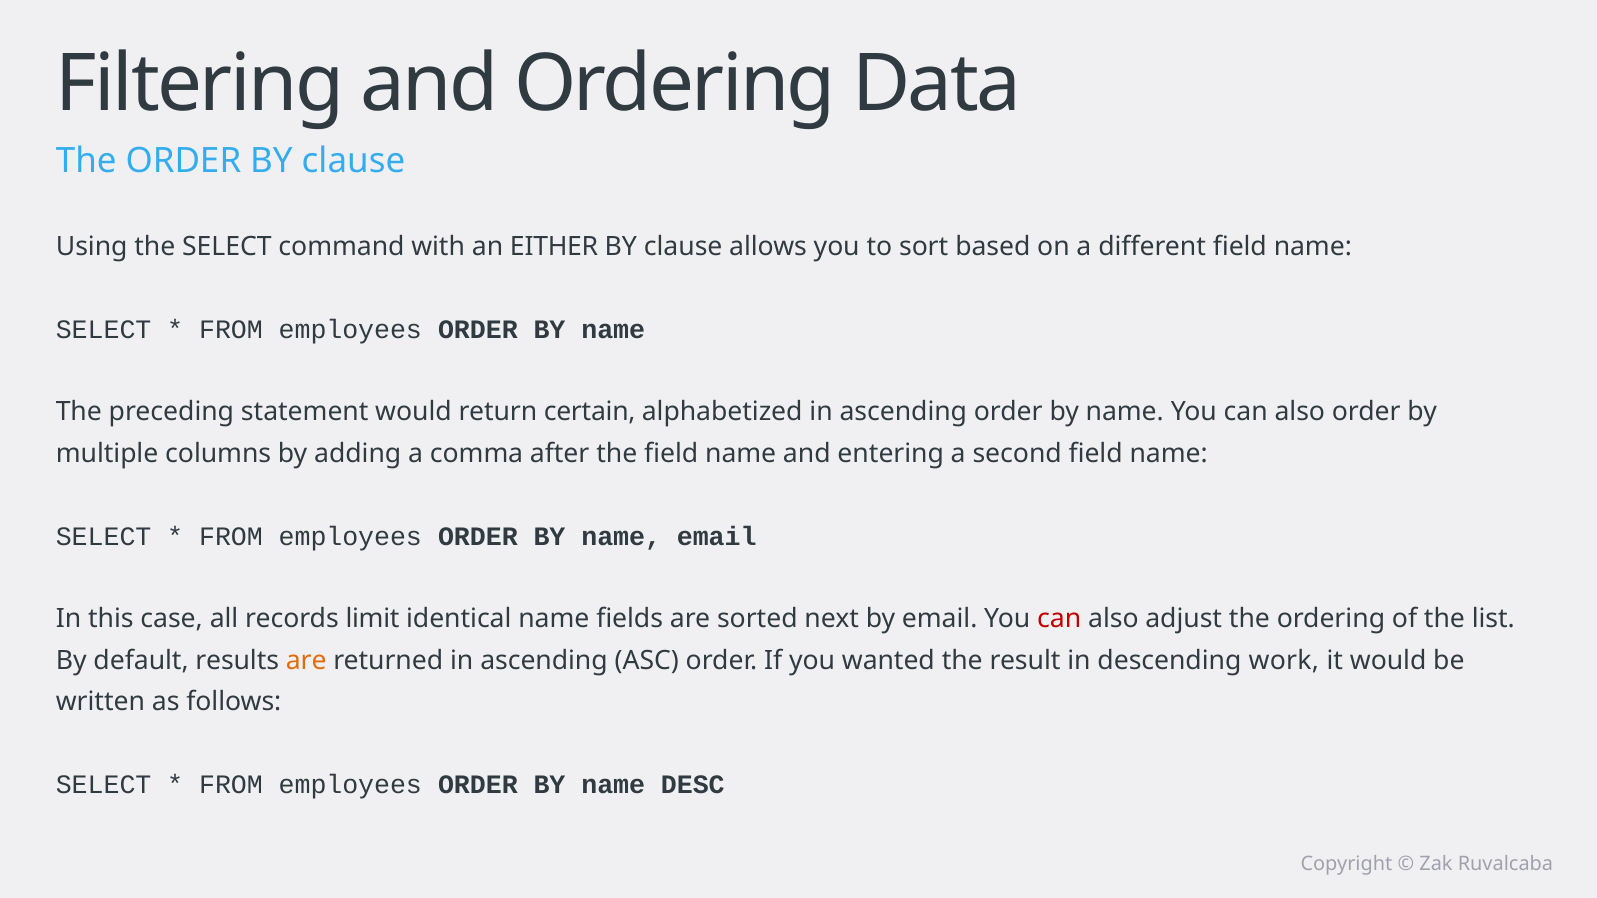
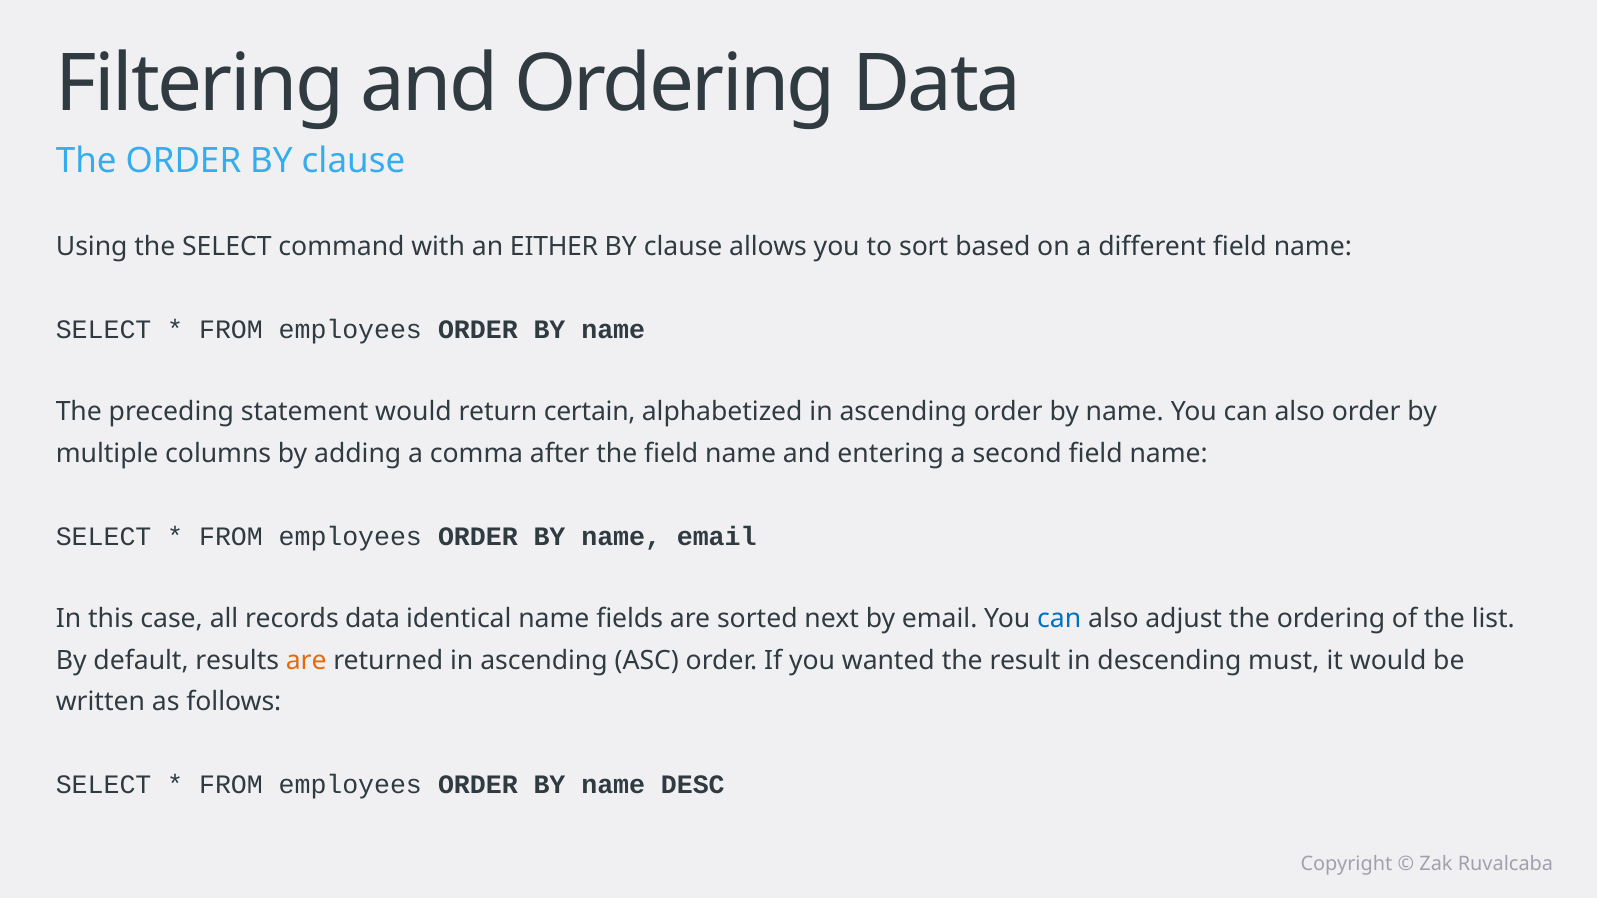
records limit: limit -> data
can at (1059, 619) colour: red -> blue
work: work -> must
